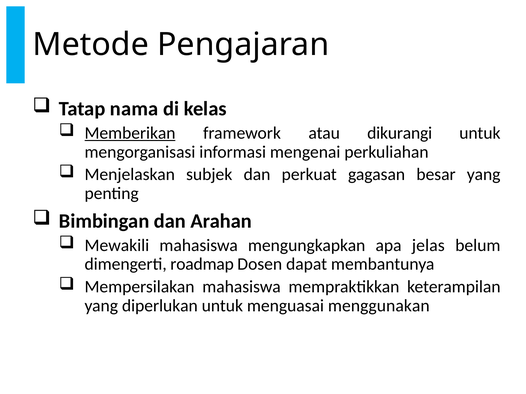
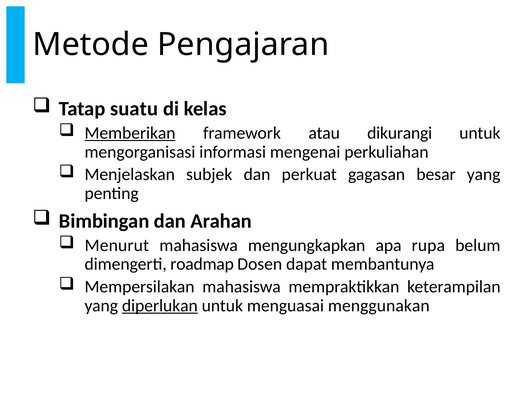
nama: nama -> suatu
Mewakili: Mewakili -> Menurut
jelas: jelas -> rupa
diperlukan underline: none -> present
